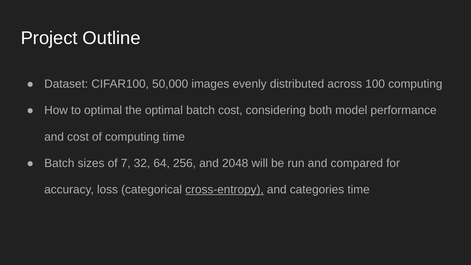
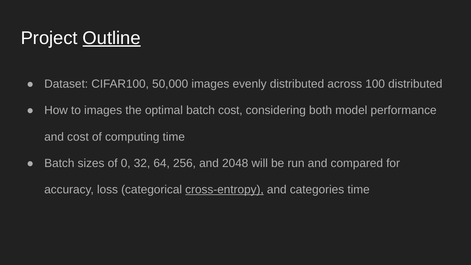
Outline underline: none -> present
100 computing: computing -> distributed
to optimal: optimal -> images
7: 7 -> 0
